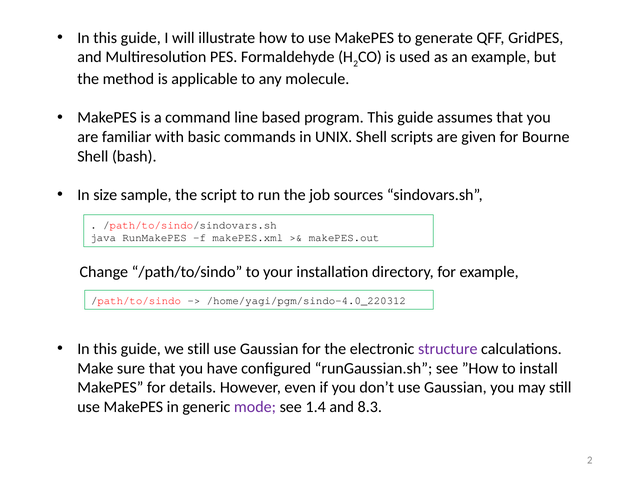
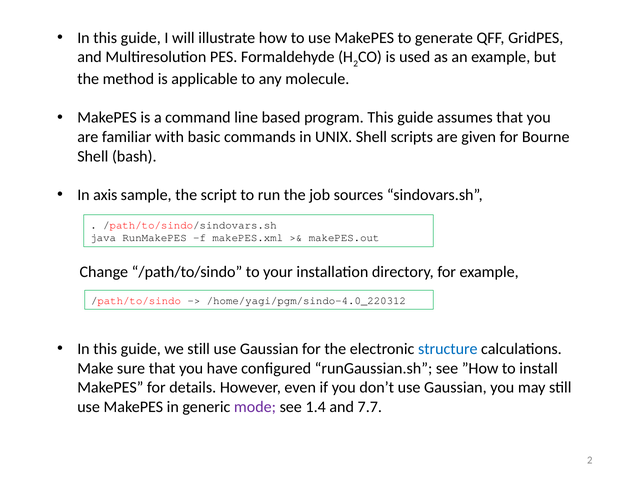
size: size -> axis
structure colour: purple -> blue
8.3: 8.3 -> 7.7
